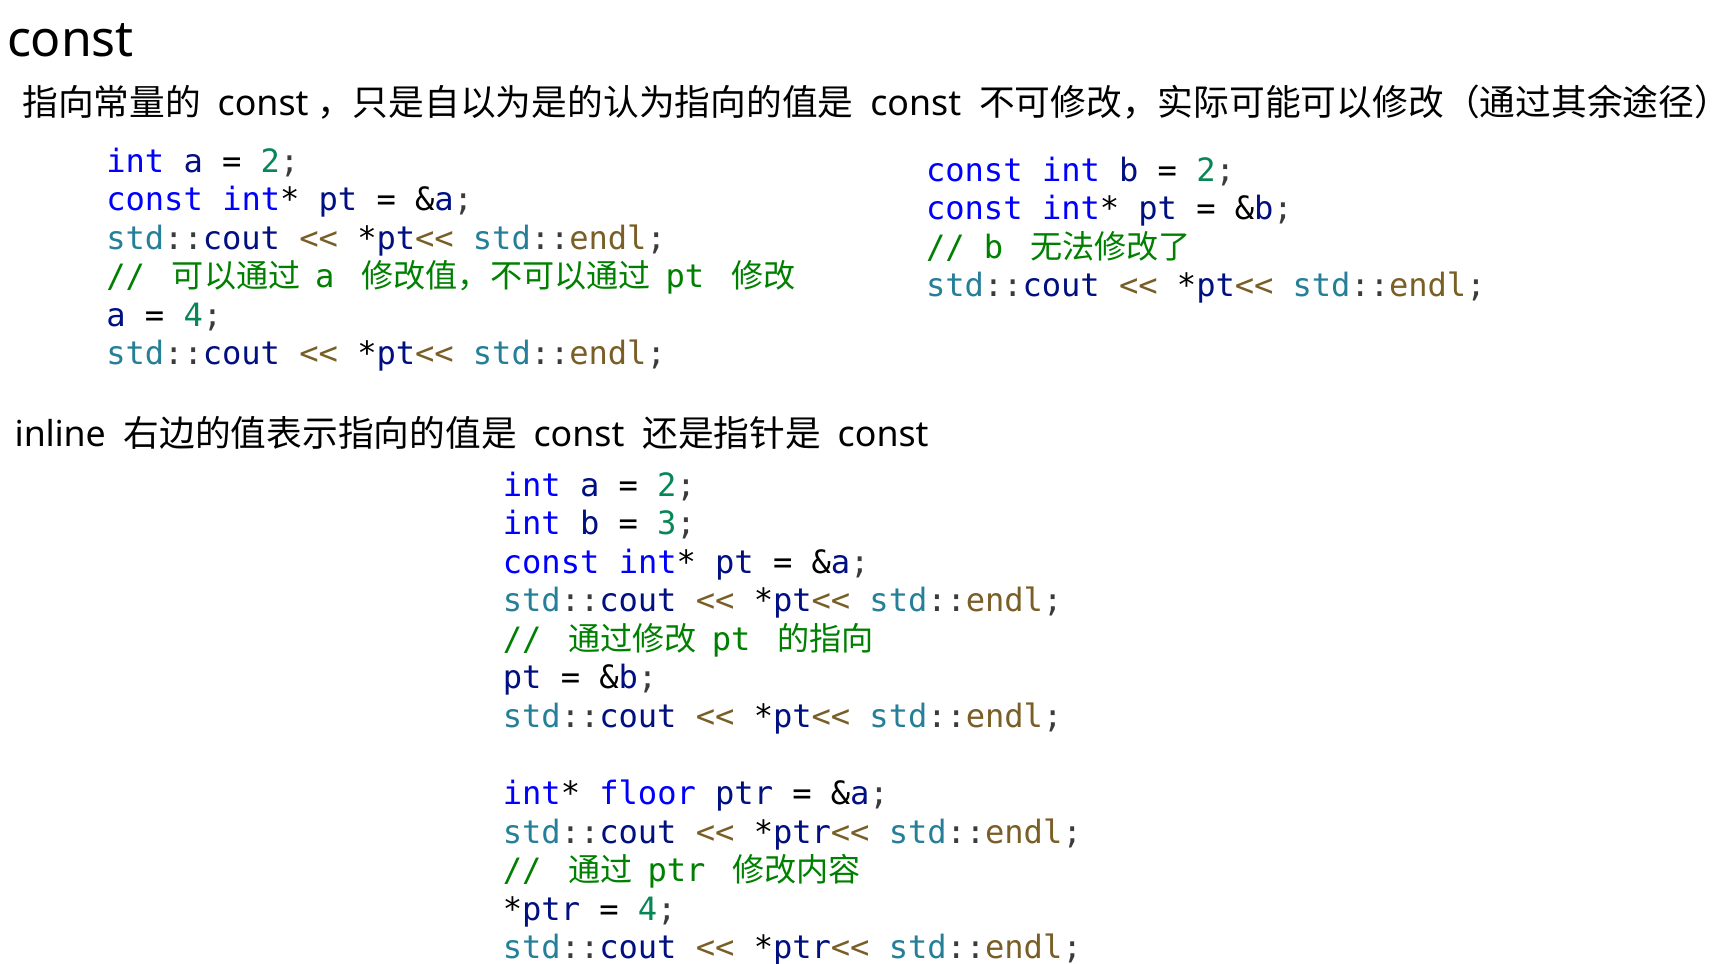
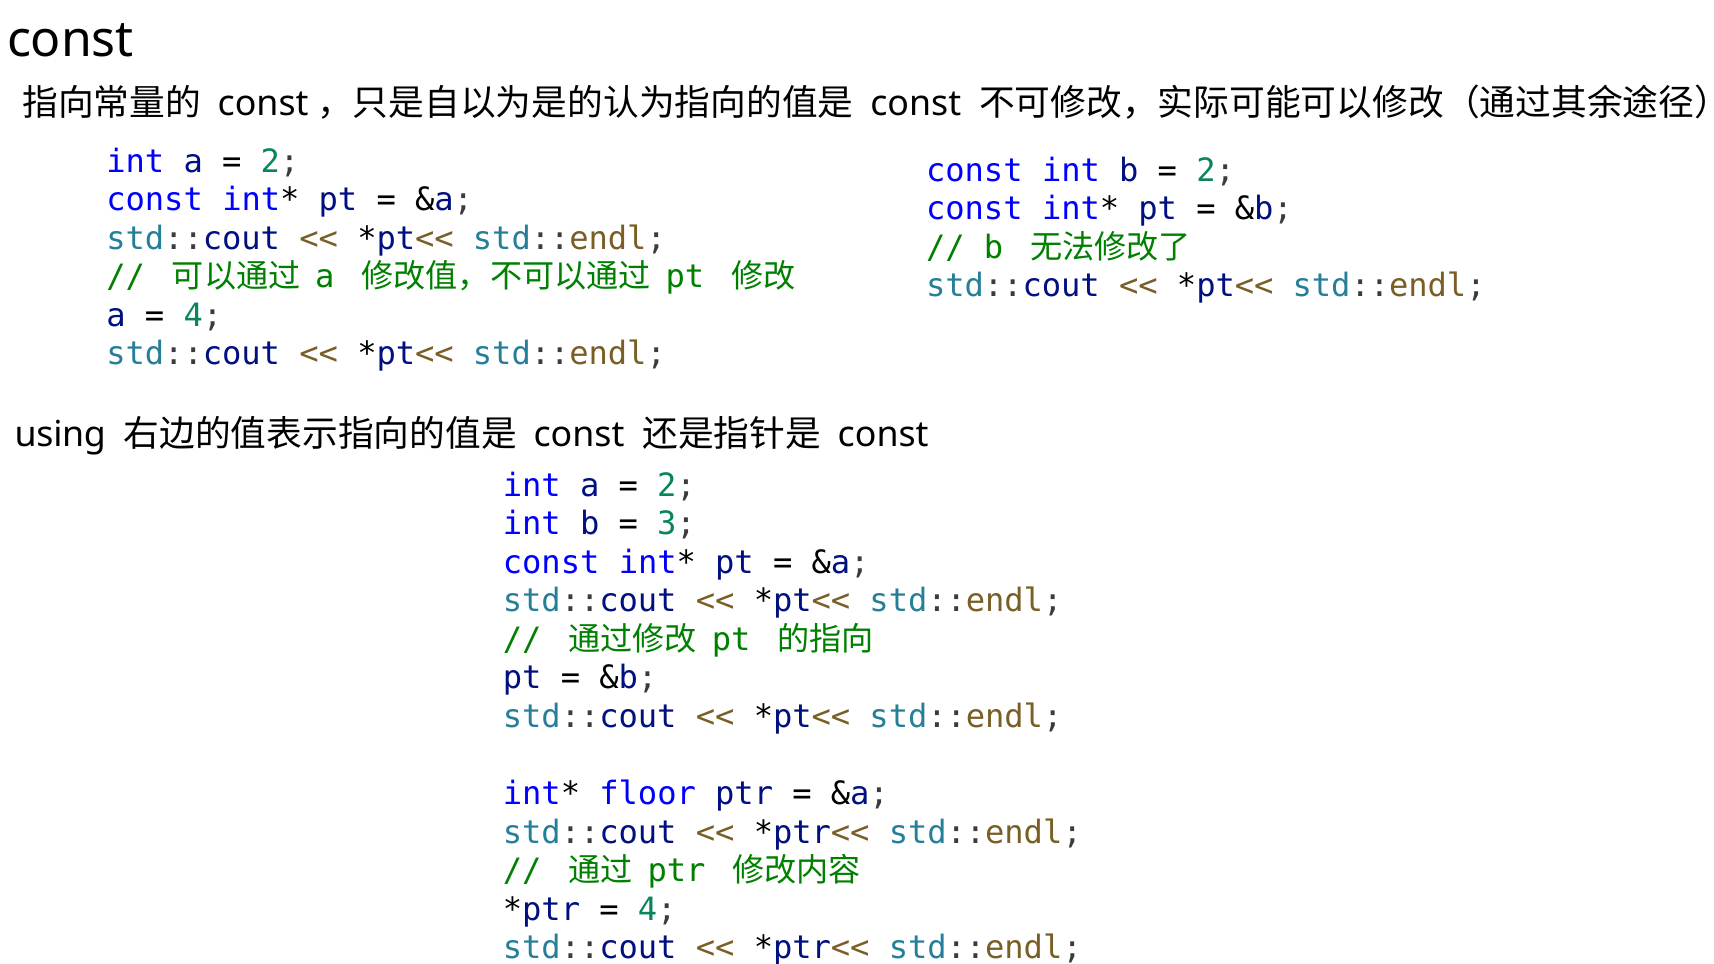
inline: inline -> using
